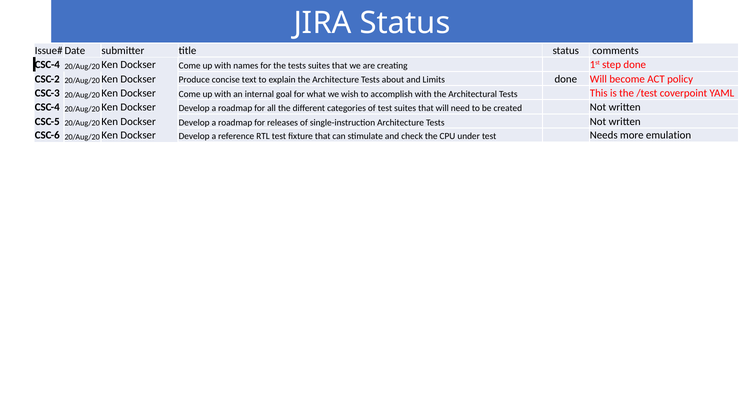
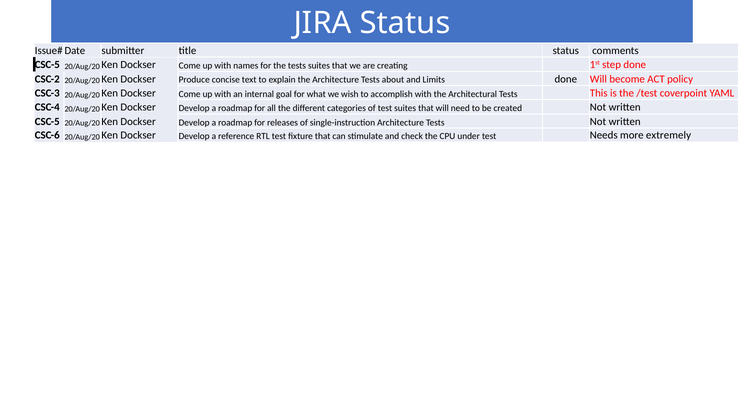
CSC-4 at (47, 65): CSC-4 -> CSC-5
emulation: emulation -> extremely
